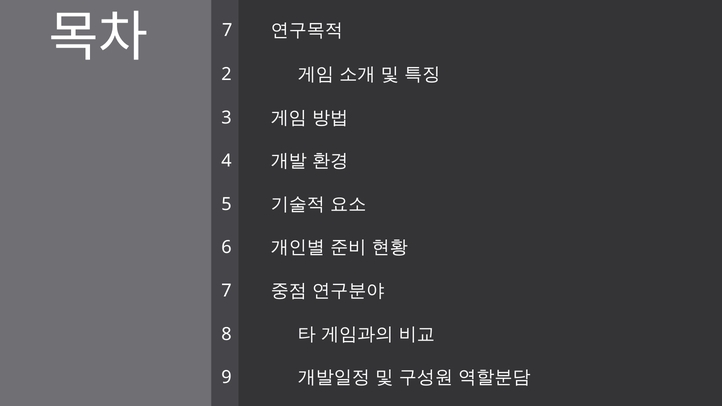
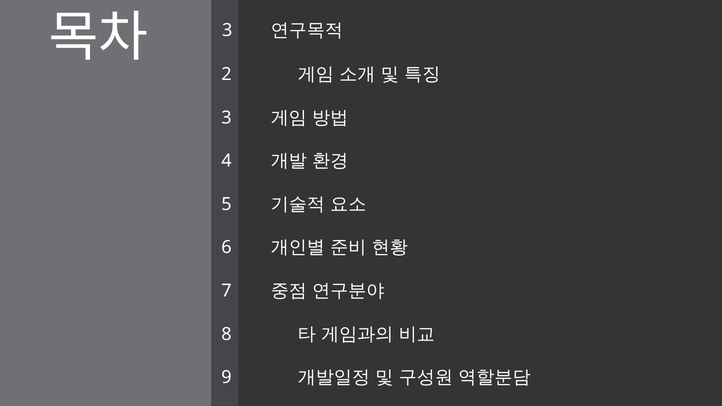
7 at (227, 30): 7 -> 3
